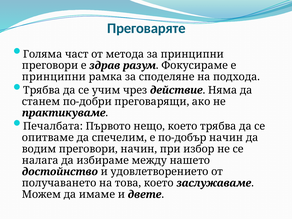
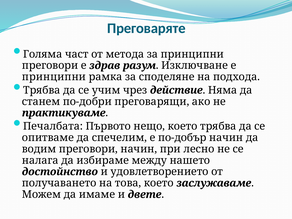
Фокусираме: Фокусираме -> Изключване
избор: избор -> лесно
